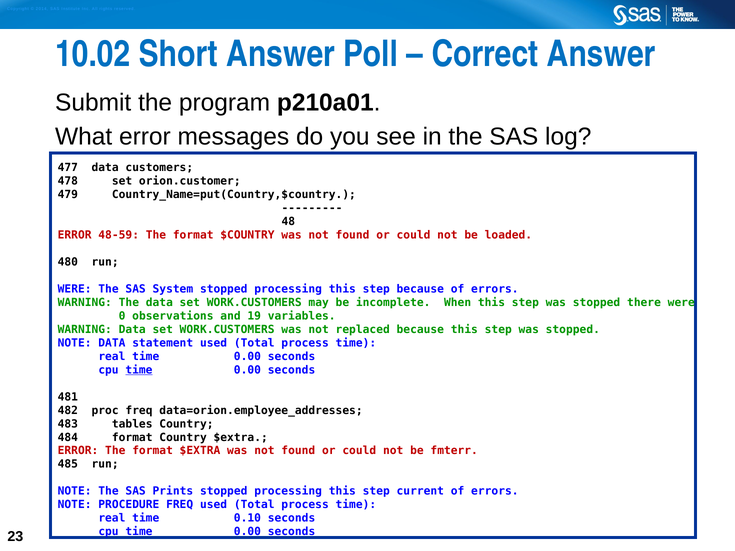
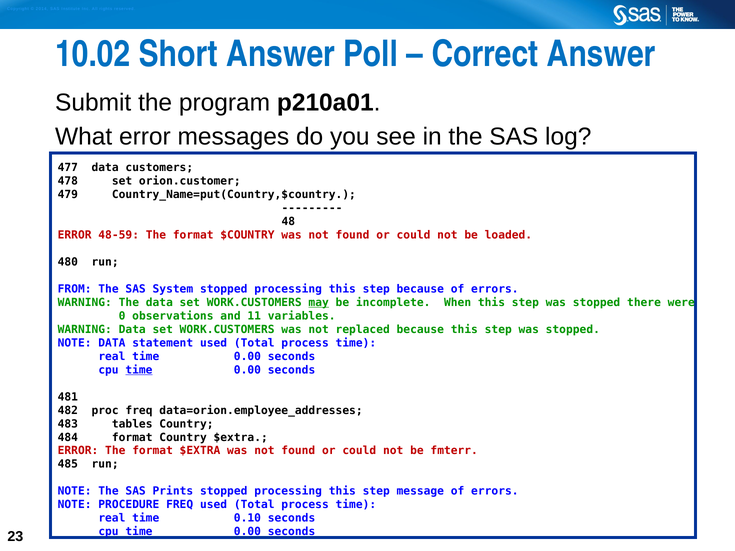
WERE at (75, 289): WERE -> FROM
may underline: none -> present
19: 19 -> 11
current: current -> message
